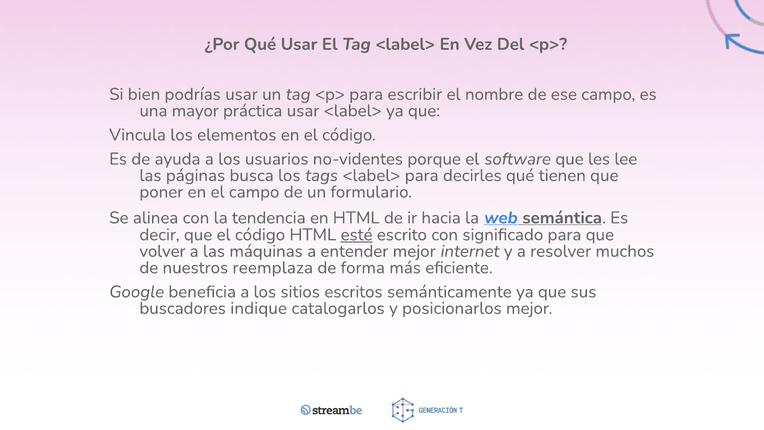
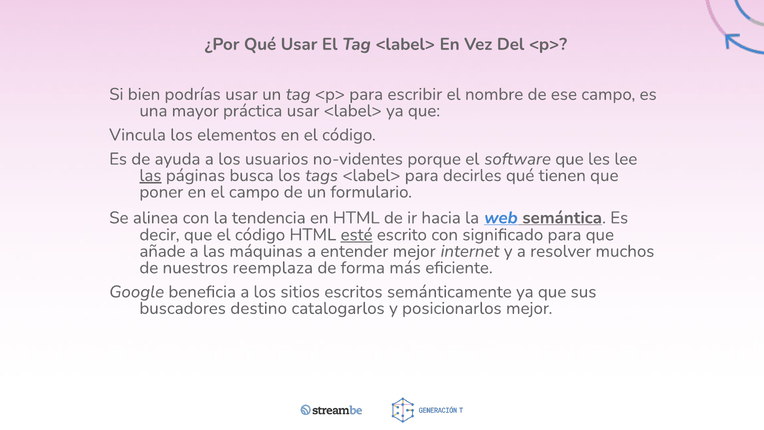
las at (150, 175) underline: none -> present
volver: volver -> añade
indique: indique -> destino
